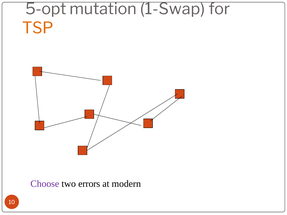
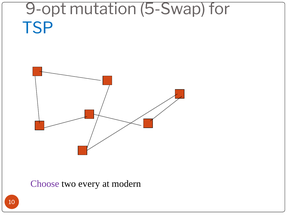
5-opt: 5-opt -> 9-opt
1-Swap: 1-Swap -> 5-Swap
TSP colour: orange -> blue
errors: errors -> every
